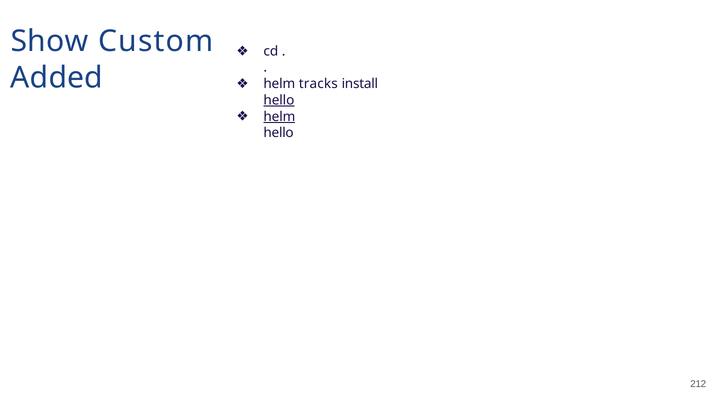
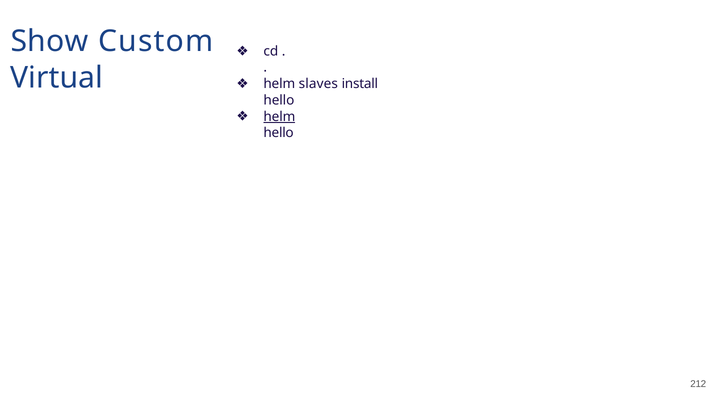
Added: Added -> Virtual
tracks: tracks -> slaves
hello at (279, 100) underline: present -> none
